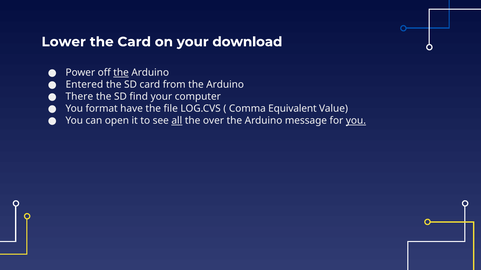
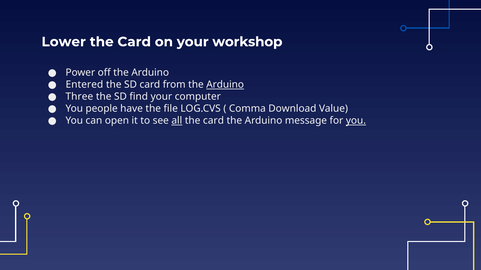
download: download -> workshop
the at (121, 73) underline: present -> none
Arduino at (225, 85) underline: none -> present
There: There -> Three
format: format -> people
Equivalent: Equivalent -> Download
over at (213, 121): over -> card
